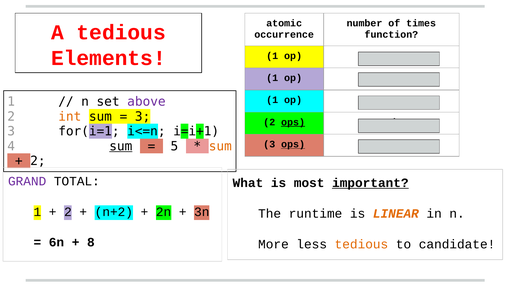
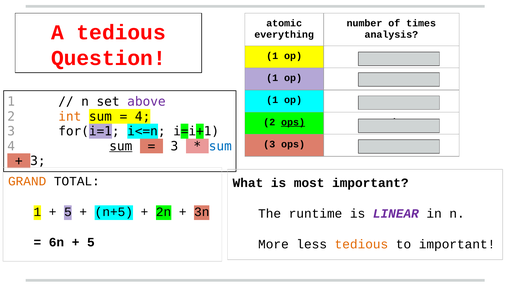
occurrence: occurrence -> everything
function: function -> analysis
Elements: Elements -> Question
3 at (143, 116): 3 -> 4
5 at (174, 146): 5 -> 3
sum at (220, 146) colour: orange -> blue
ops at (293, 144) underline: present -> none
2 at (38, 161): 2 -> 3
GRAND colour: purple -> orange
important at (370, 183) underline: present -> none
2 at (68, 212): 2 -> 5
n+2: n+2 -> n+5
LINEAR colour: orange -> purple
8 at (91, 242): 8 -> 5
to candidate: candidate -> important
